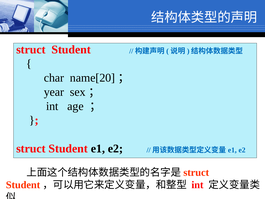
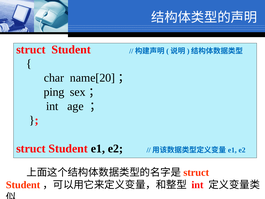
year: year -> ping
